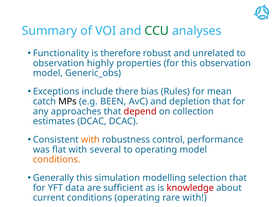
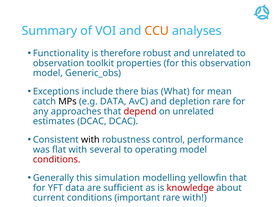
CCU colour: green -> orange
highly: highly -> toolkit
Rules: Rules -> What
e.g BEEN: BEEN -> DATA
depletion that: that -> rare
on collection: collection -> unrelated
with at (90, 140) colour: orange -> black
conditions at (57, 160) colour: orange -> red
selection: selection -> yellowfin
conditions operating: operating -> important
